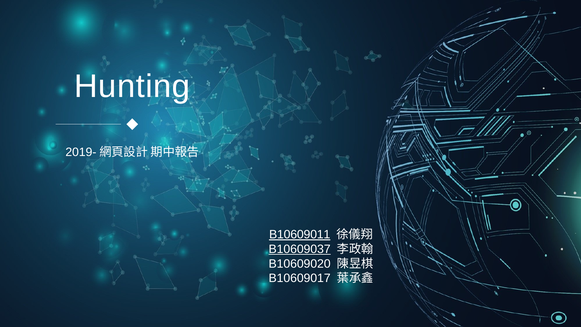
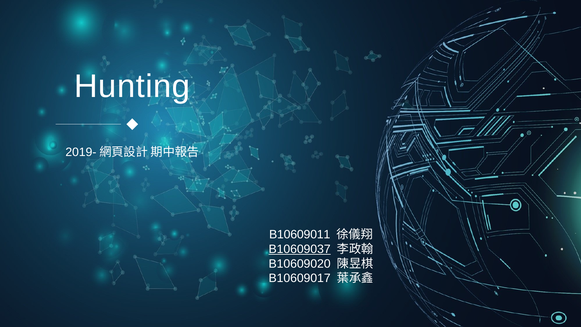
B10609011 underline: present -> none
